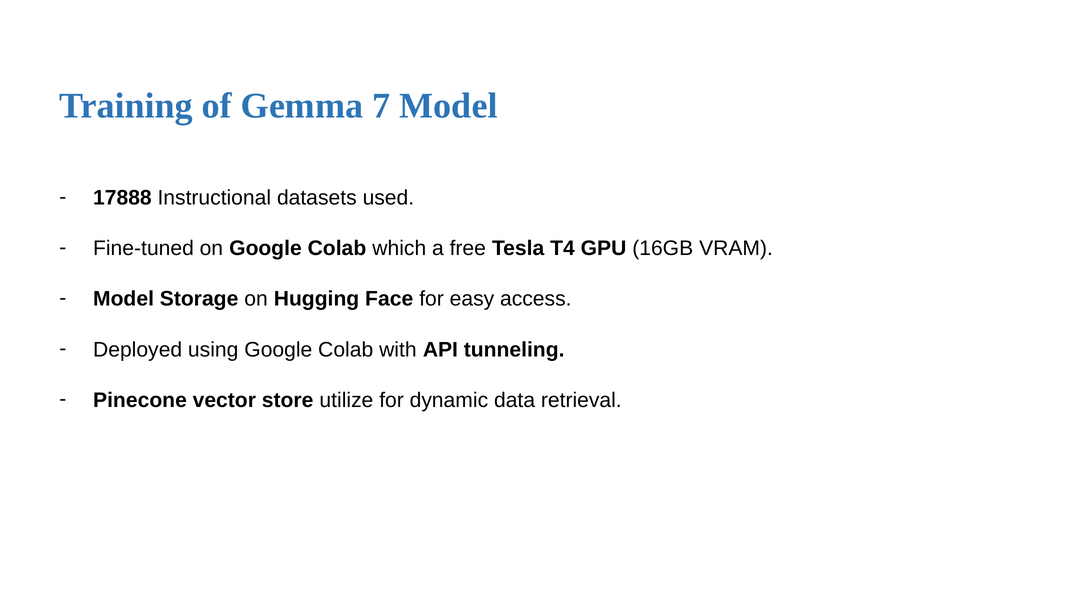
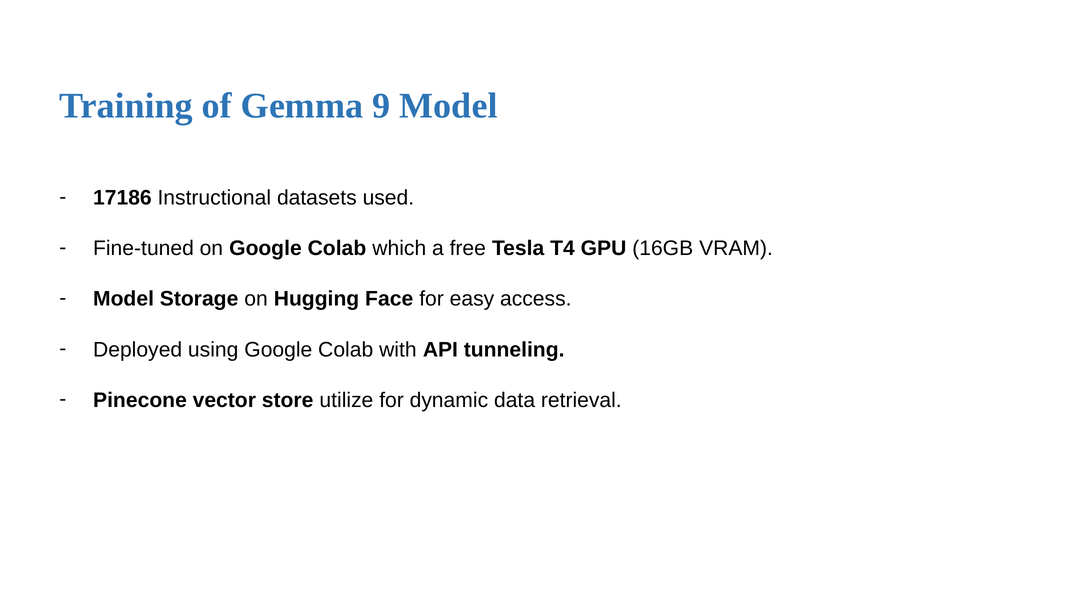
7: 7 -> 9
17888: 17888 -> 17186
